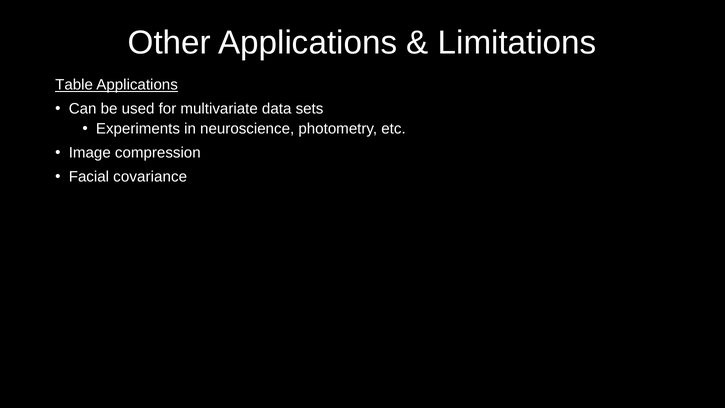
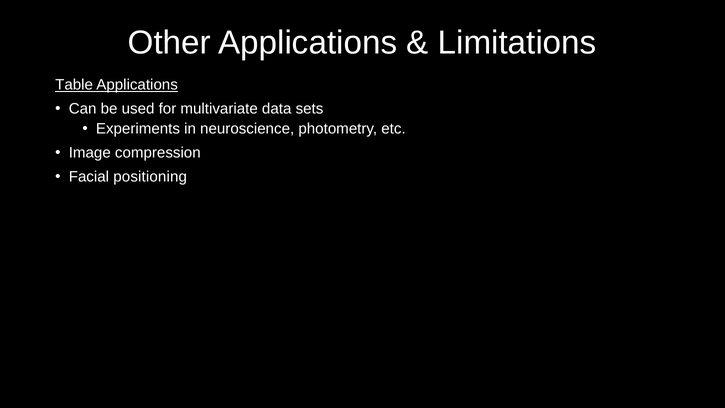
covariance: covariance -> positioning
